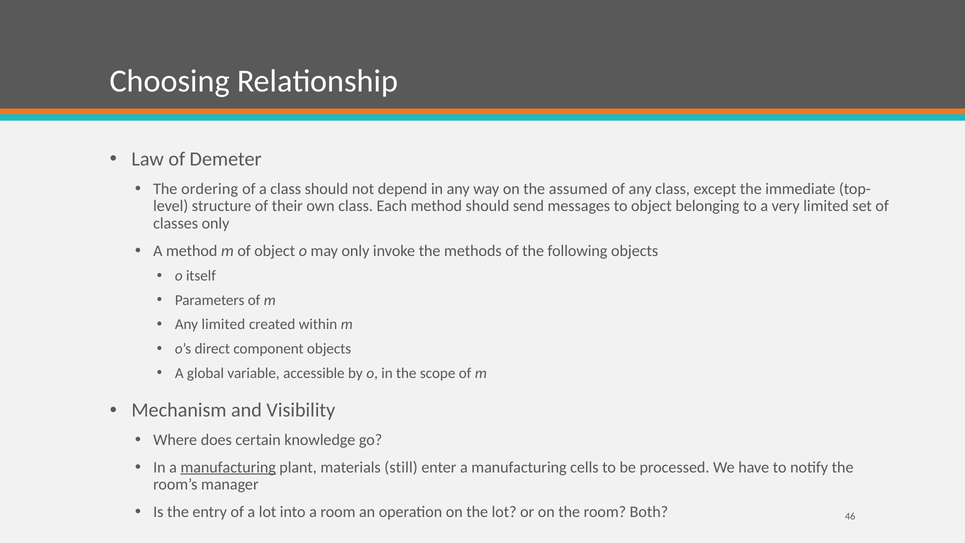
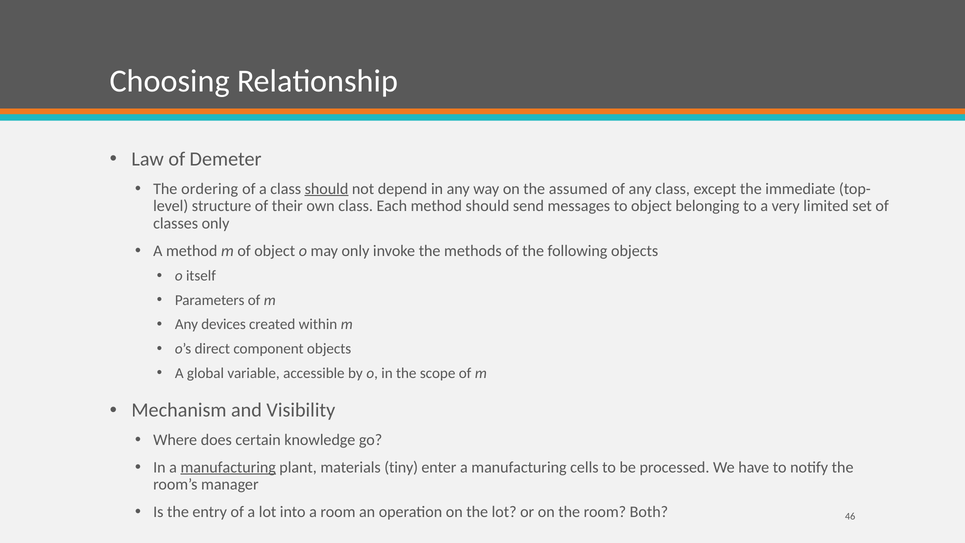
should at (327, 189) underline: none -> present
Any limited: limited -> devices
still: still -> tiny
